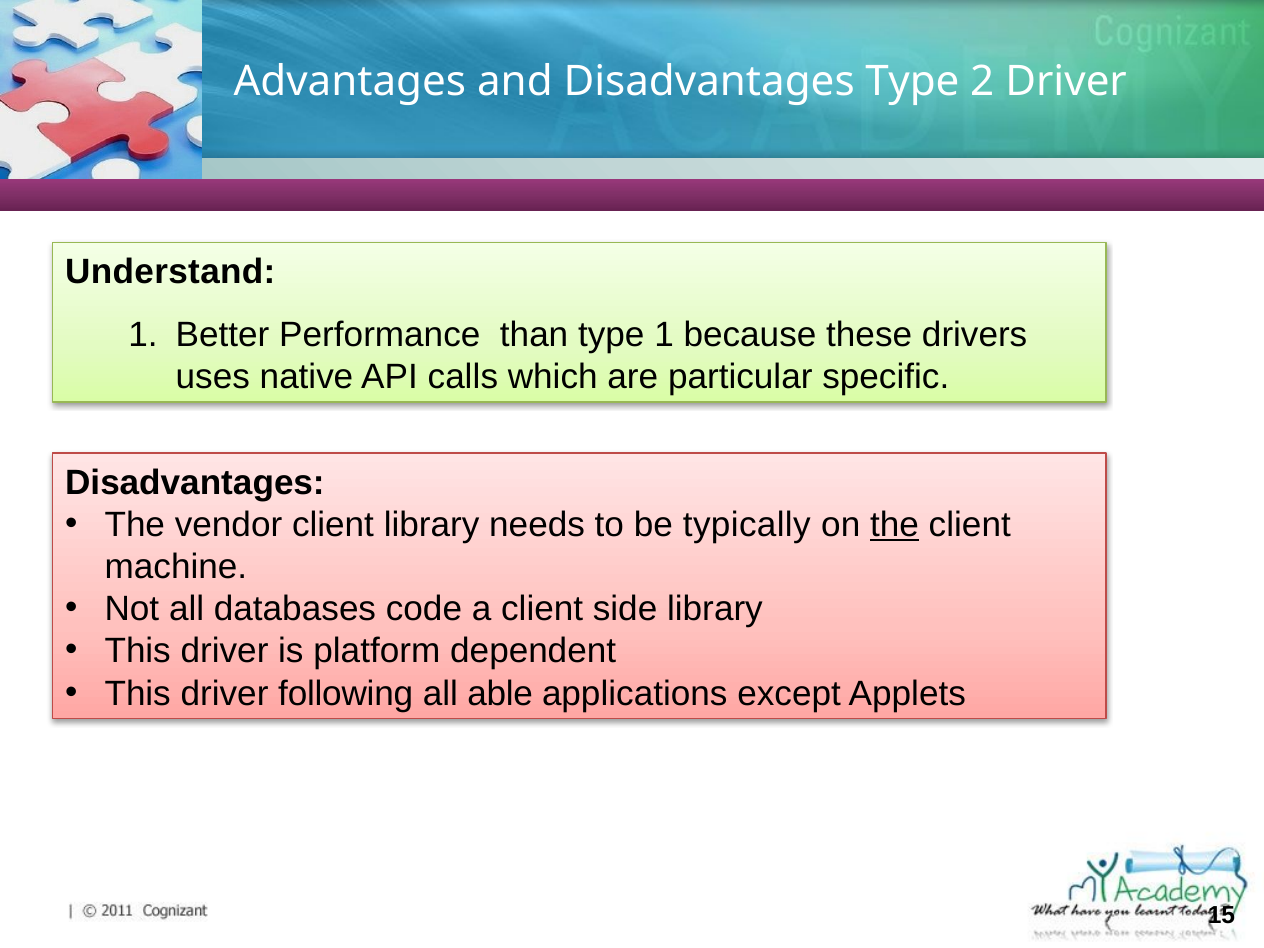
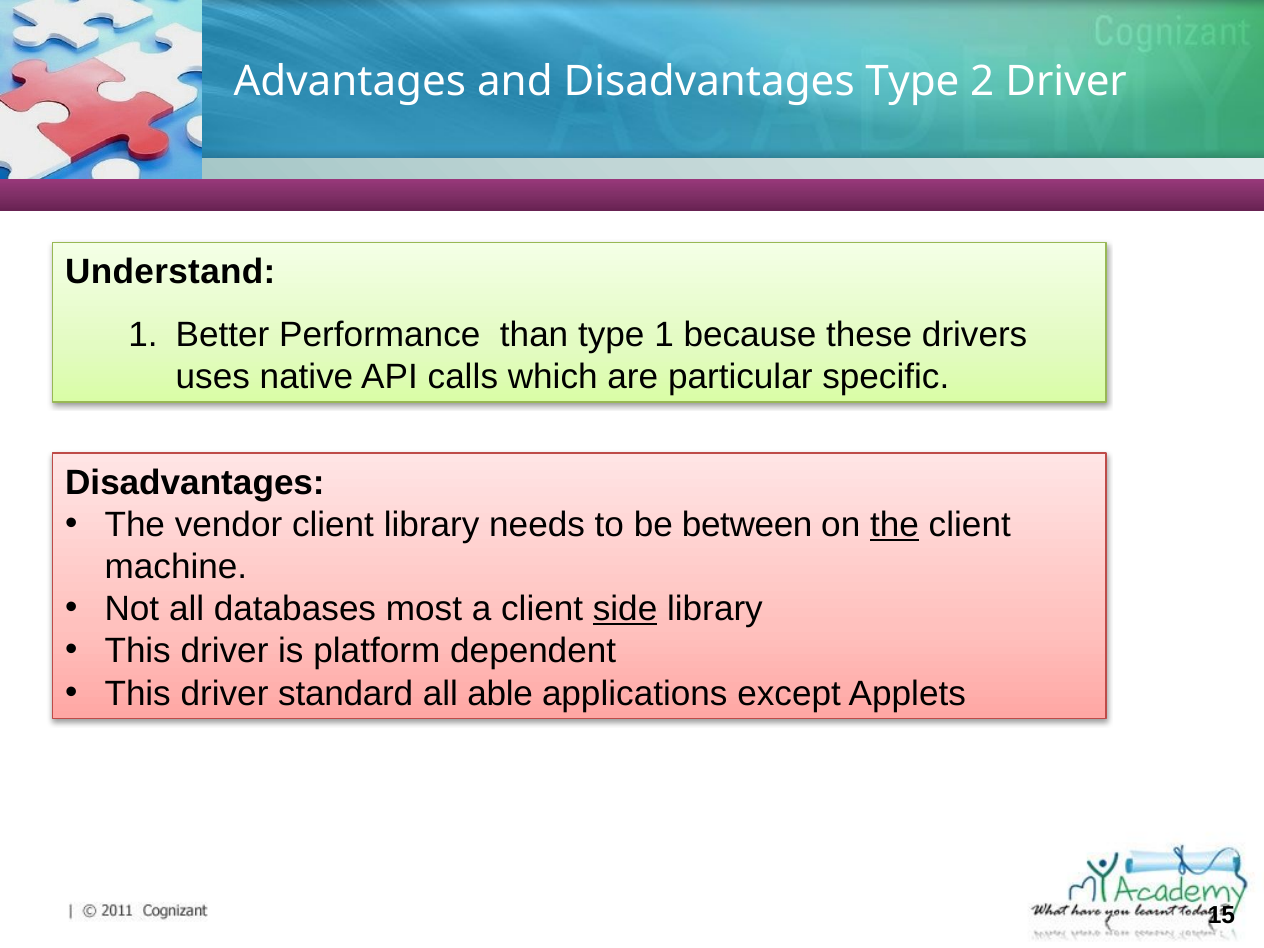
typically: typically -> between
code: code -> most
side underline: none -> present
following: following -> standard
